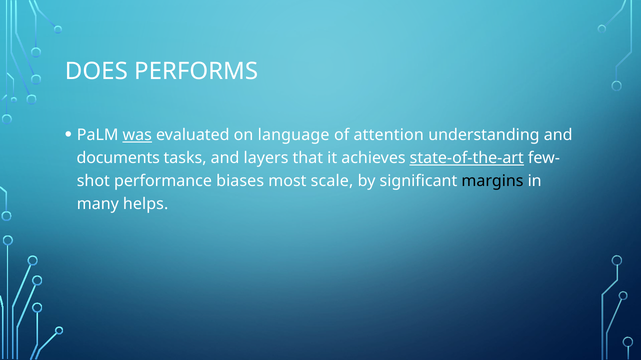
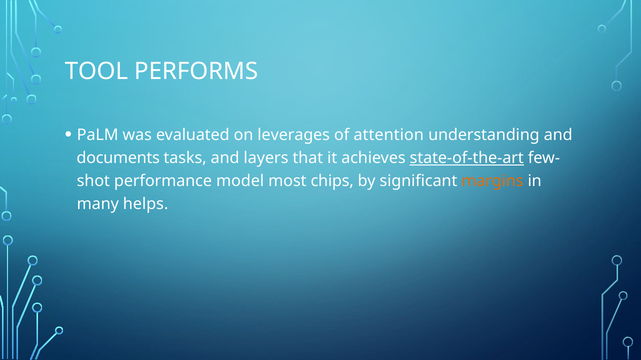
DOES: DOES -> TOOL
was underline: present -> none
language: language -> leverages
biases: biases -> model
scale: scale -> chips
margins colour: black -> orange
